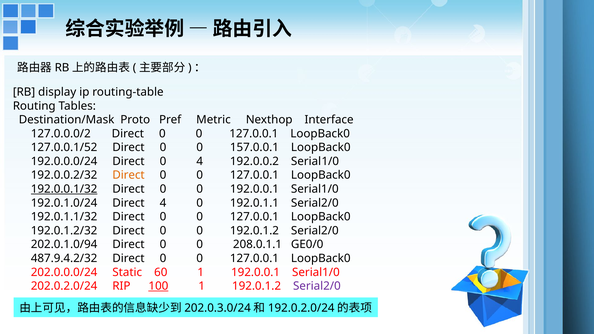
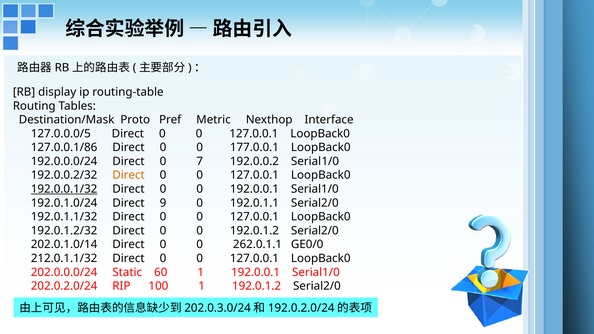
127.0.0.0/2: 127.0.0.0/2 -> 127.0.0.0/5
127.0.0.1/52: 127.0.0.1/52 -> 127.0.0.1/86
157.0.0.1: 157.0.0.1 -> 177.0.0.1
0 4: 4 -> 7
Direct 4: 4 -> 9
202.0.1.0/94: 202.0.1.0/94 -> 202.0.1.0/14
208.0.1.1: 208.0.1.1 -> 262.0.1.1
487.9.4.2/32: 487.9.4.2/32 -> 212.0.1.1/32
100 underline: present -> none
Serial2/0 at (317, 286) colour: purple -> black
